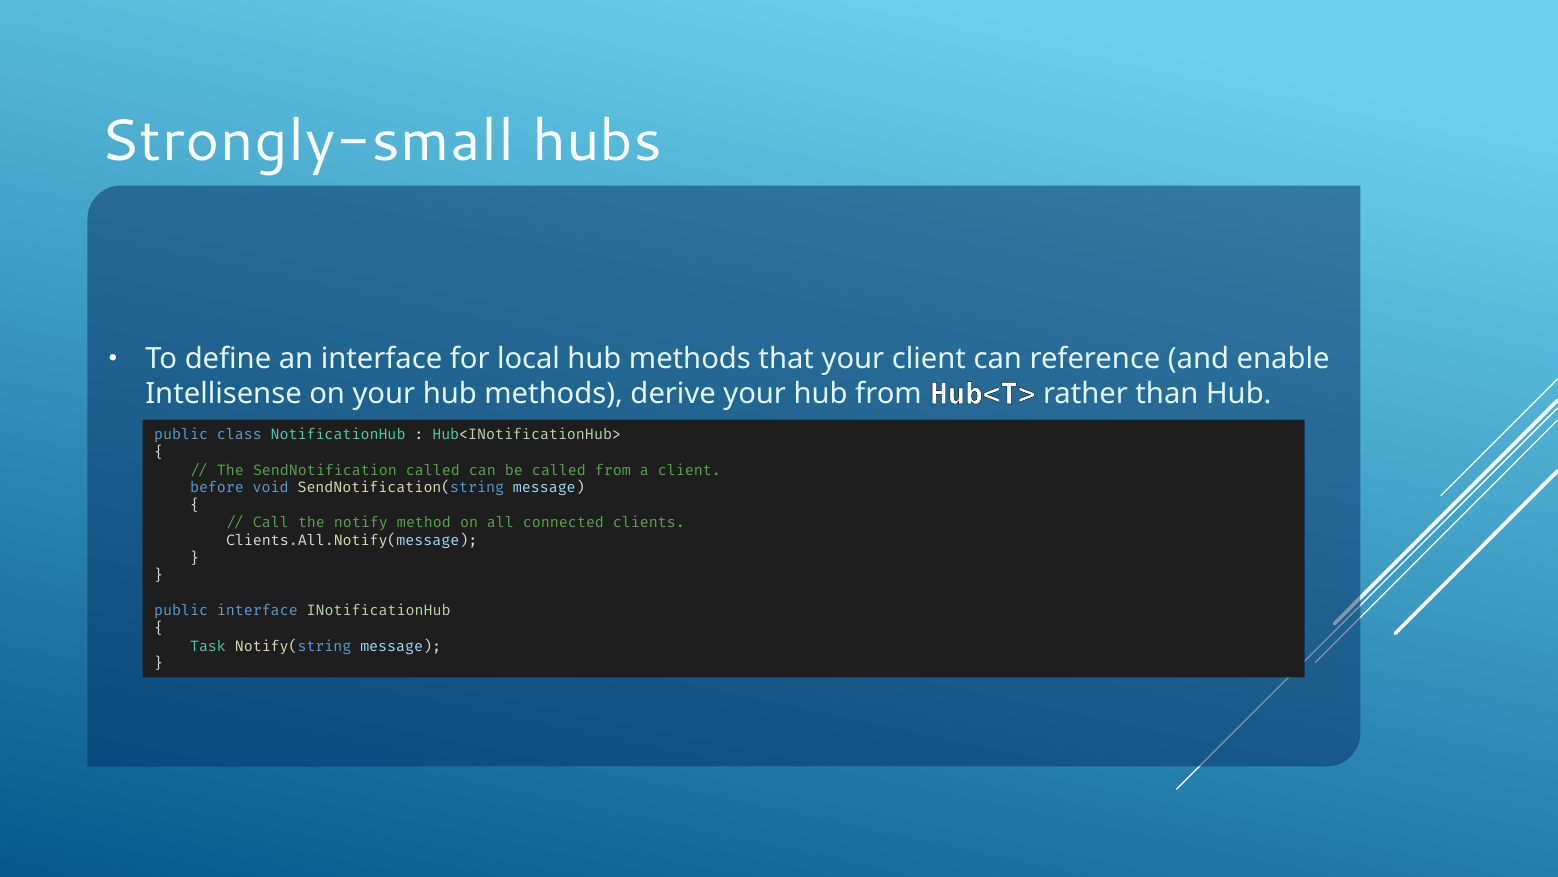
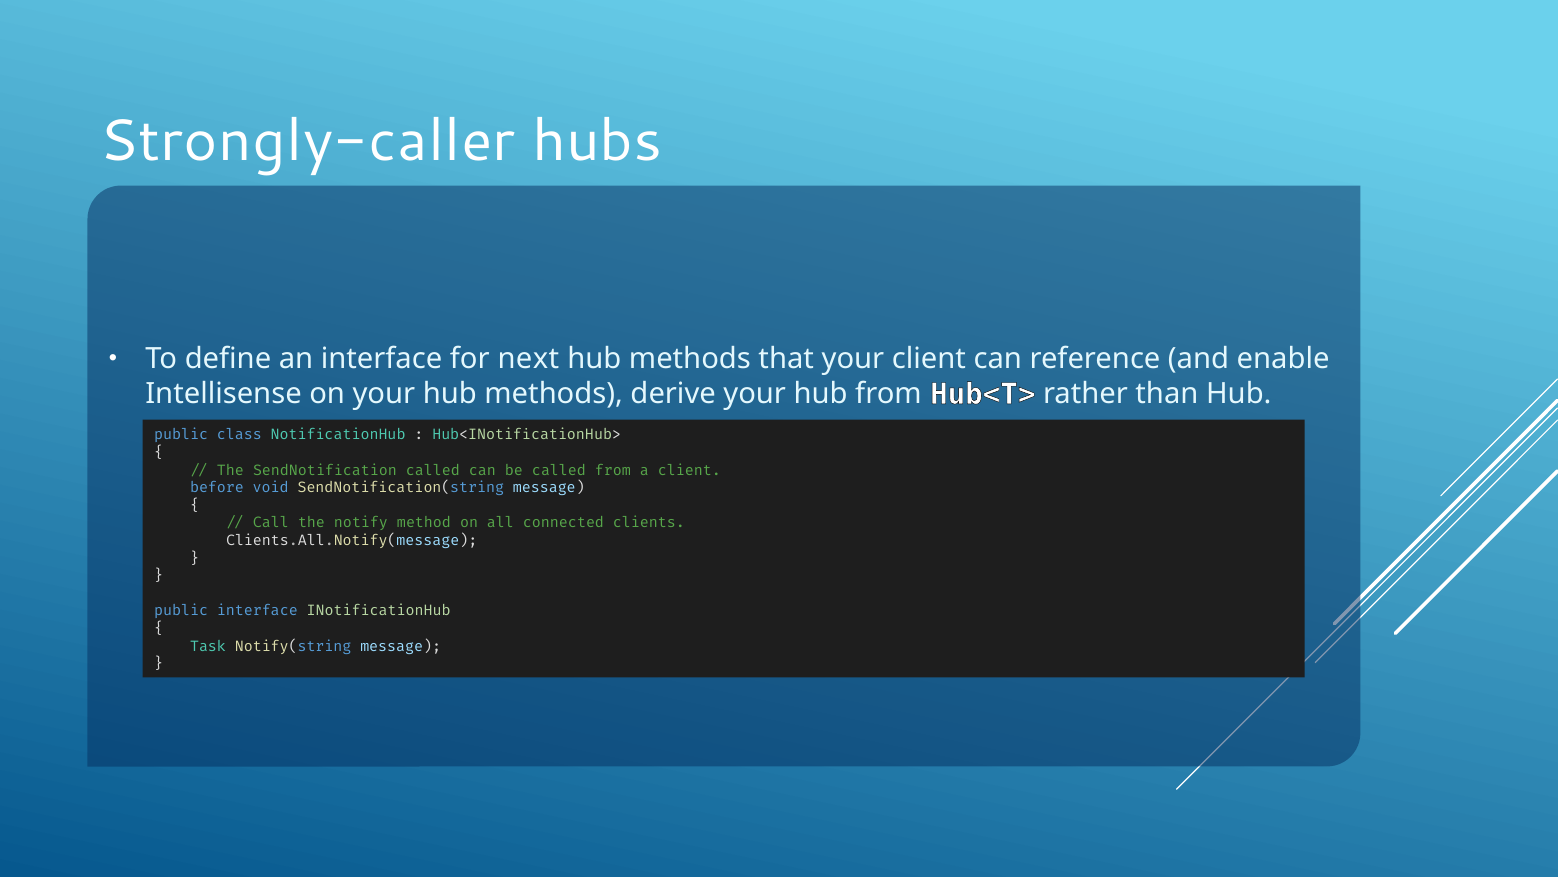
Strongly-small: Strongly-small -> Strongly-caller
local: local -> next
